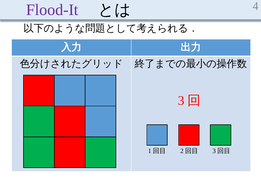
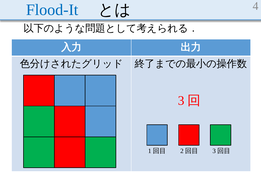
Flood-It colour: purple -> blue
